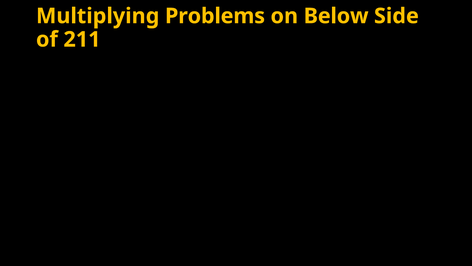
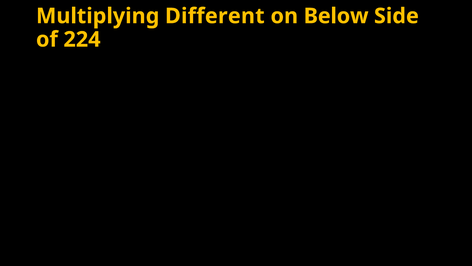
Problems: Problems -> Different
211: 211 -> 224
